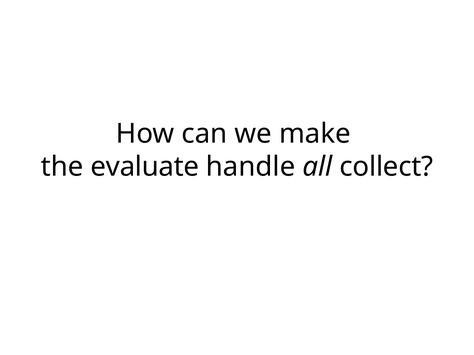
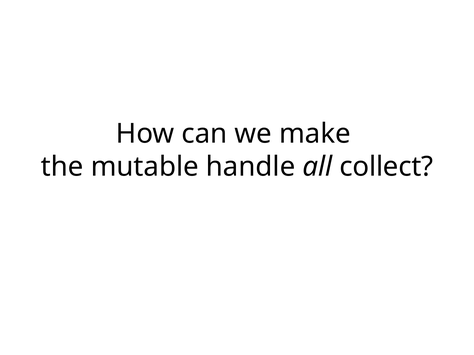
evaluate: evaluate -> mutable
